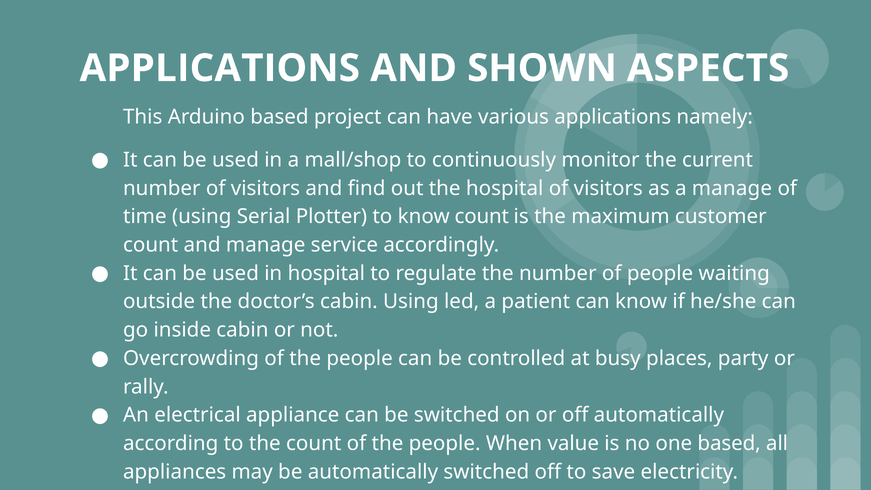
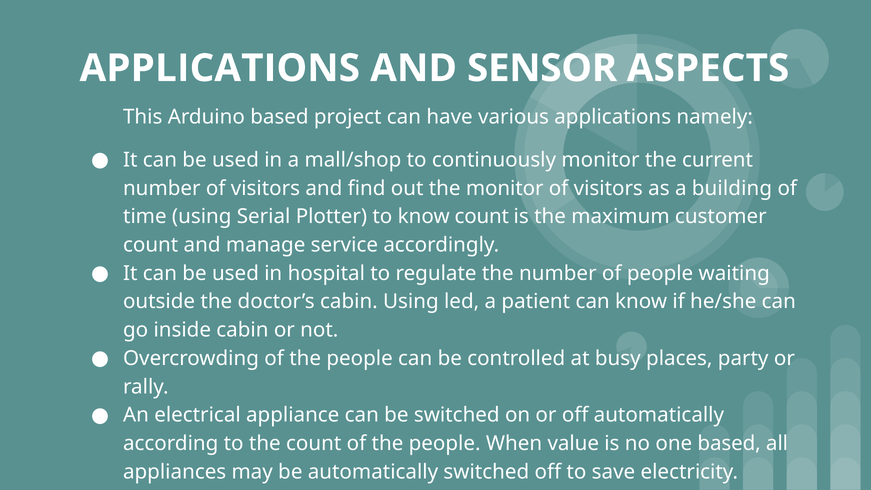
SHOWN: SHOWN -> SENSOR
the hospital: hospital -> monitor
a manage: manage -> building
